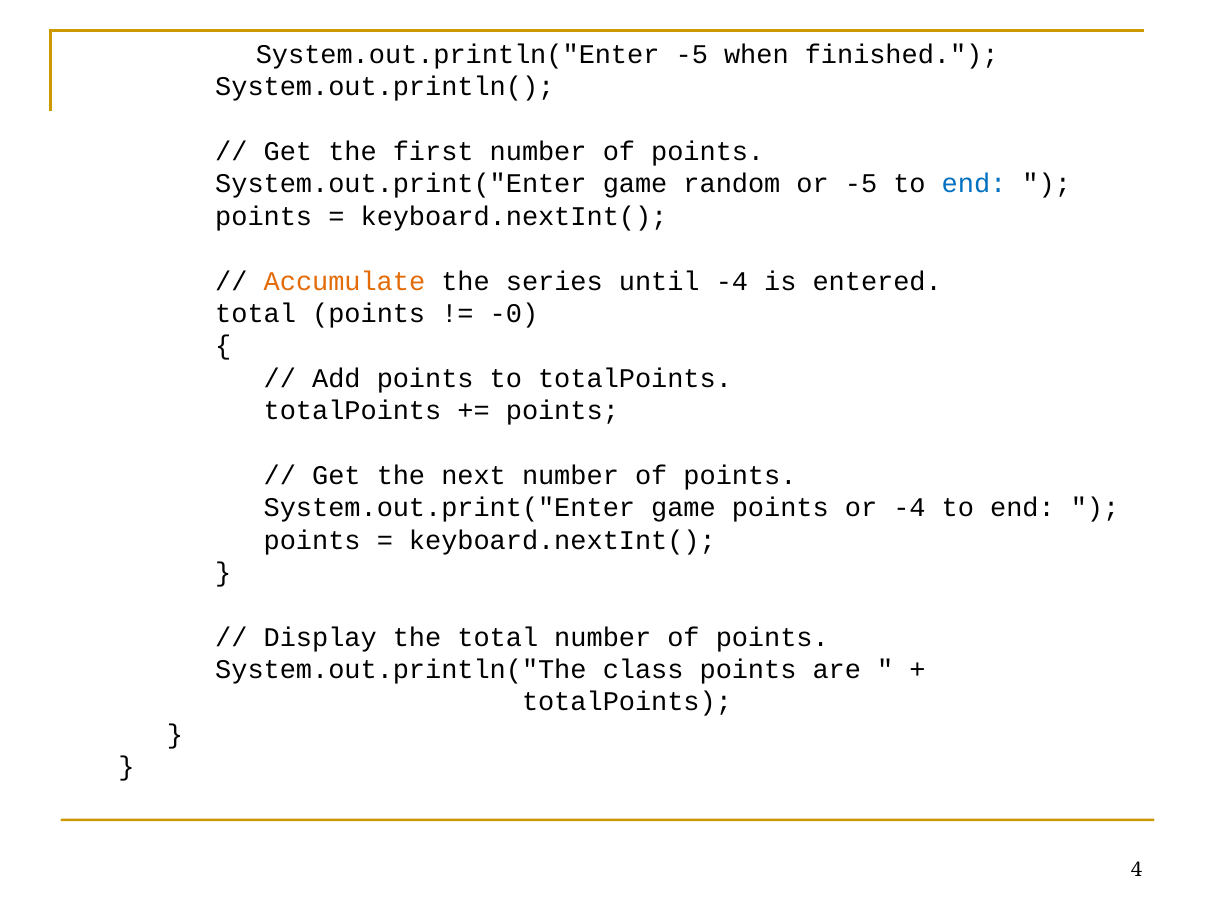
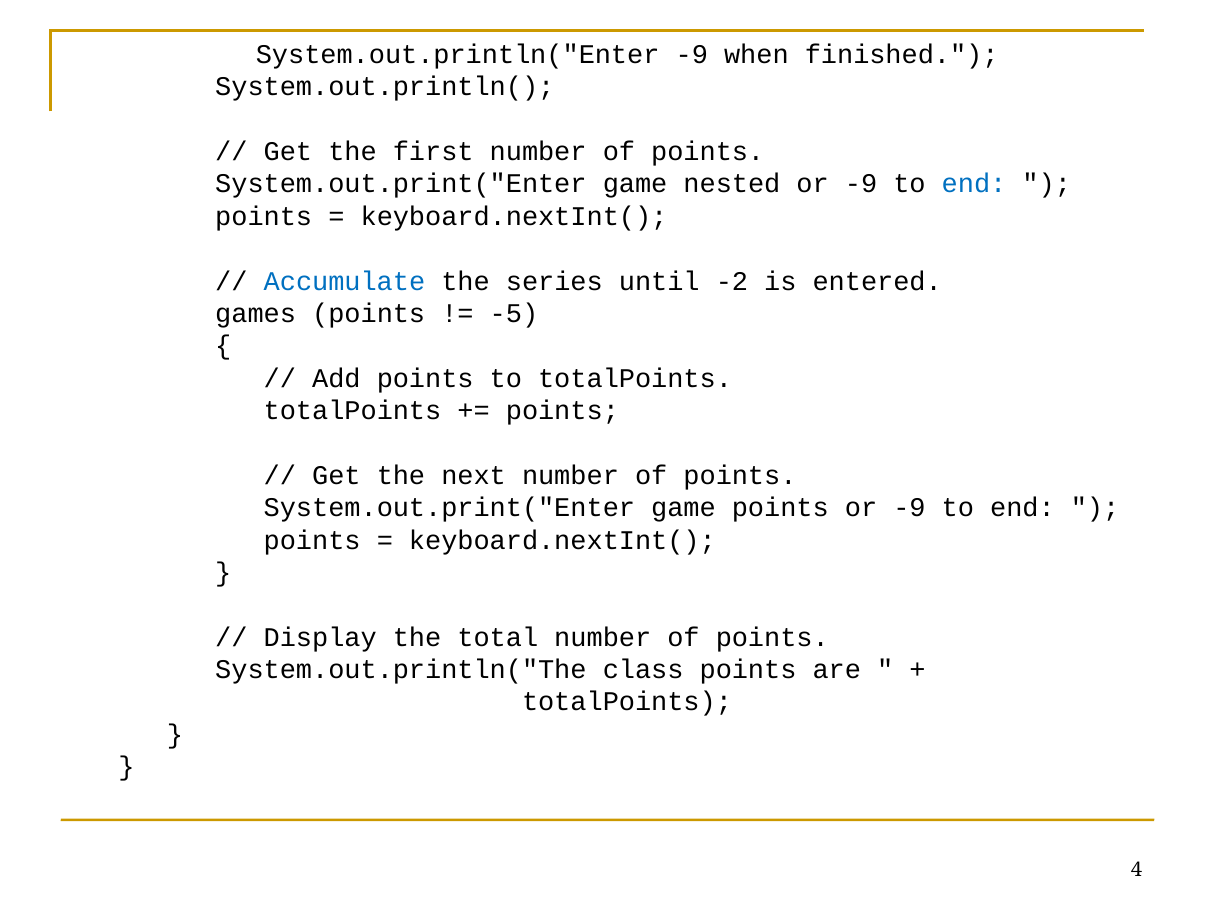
System.out.println("Enter -5: -5 -> -9
random: random -> nested
-5 at (861, 184): -5 -> -9
Accumulate colour: orange -> blue
until -4: -4 -> -2
total at (256, 314): total -> games
-0: -0 -> -5
points or -4: -4 -> -9
